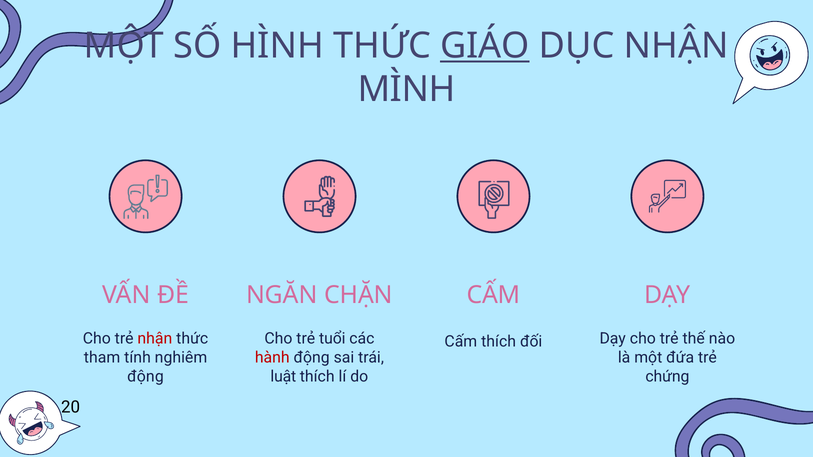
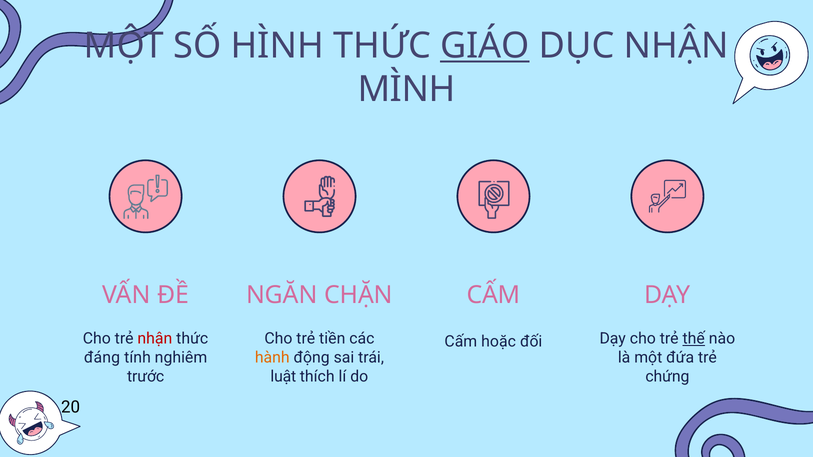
tuổi: tuổi -> tiền
thế underline: none -> present
Cấm thích: thích -> hoặc
tham: tham -> đáng
hành colour: red -> orange
động at (145, 377): động -> trước
